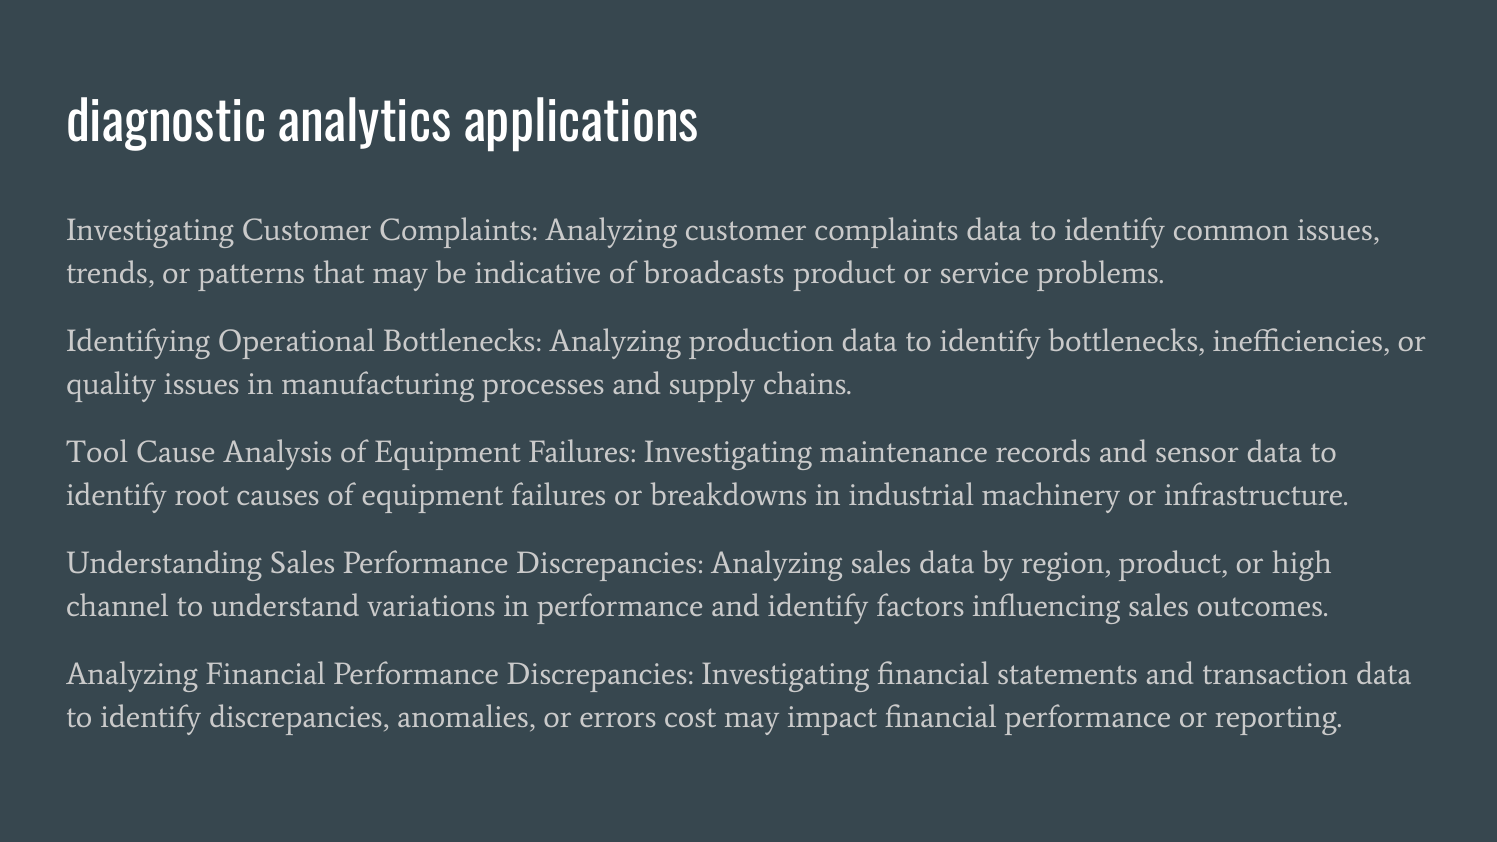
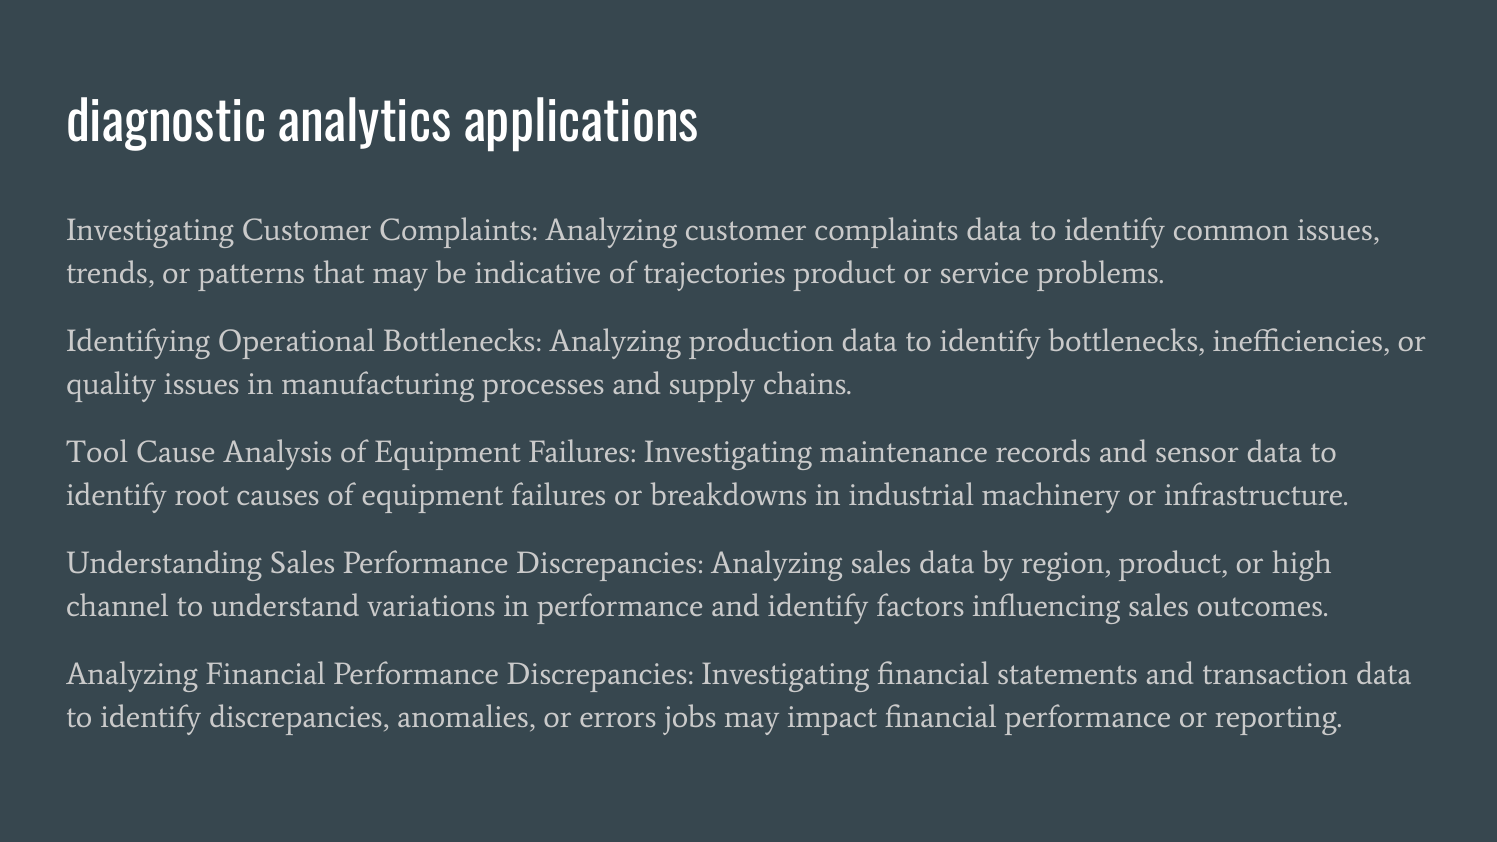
broadcasts: broadcasts -> trajectories
cost: cost -> jobs
